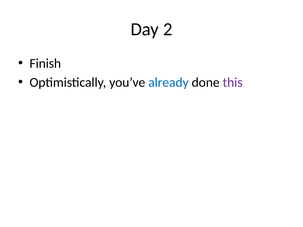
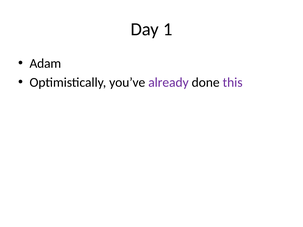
2: 2 -> 1
Finish: Finish -> Adam
already colour: blue -> purple
